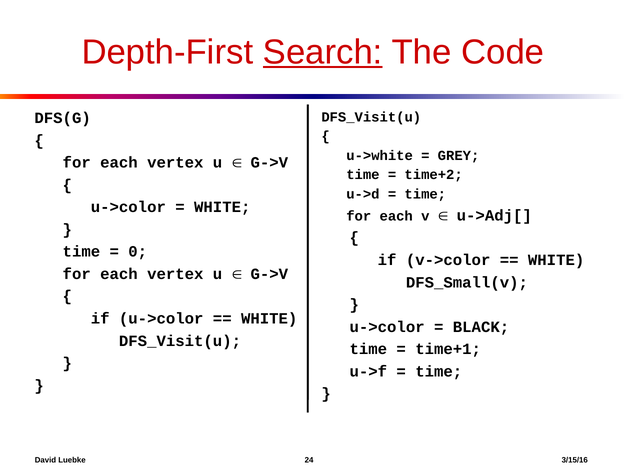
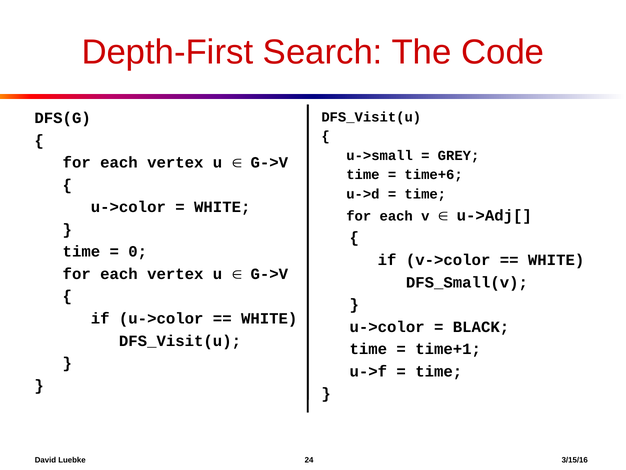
Search underline: present -> none
u->white: u->white -> u->small
time+2: time+2 -> time+6
